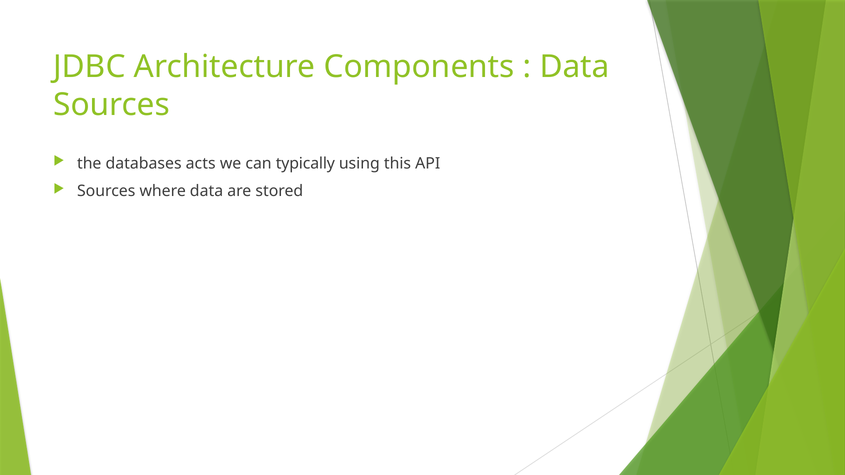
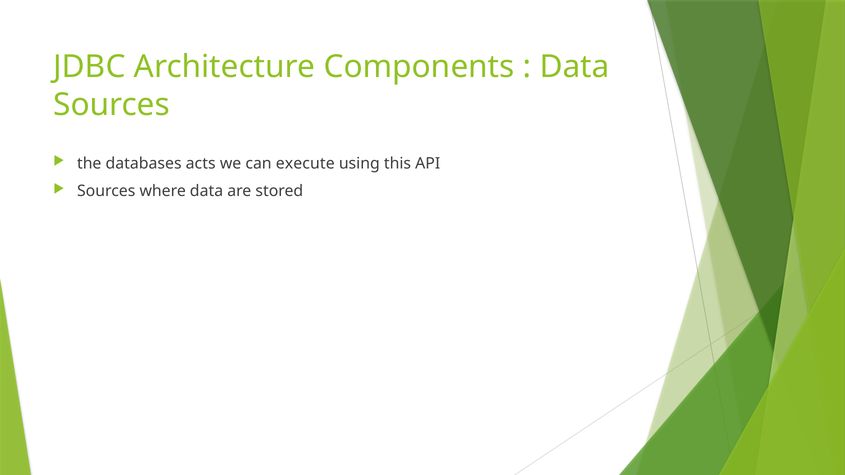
typically: typically -> execute
